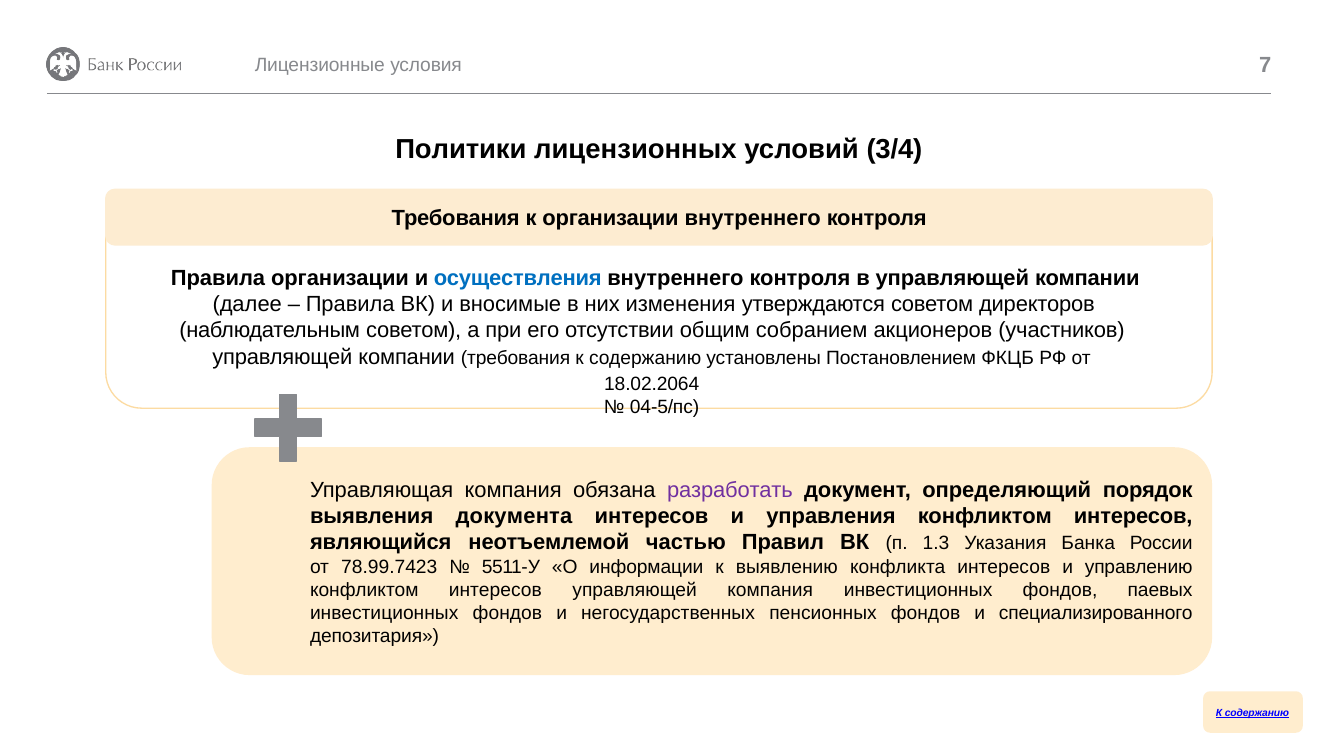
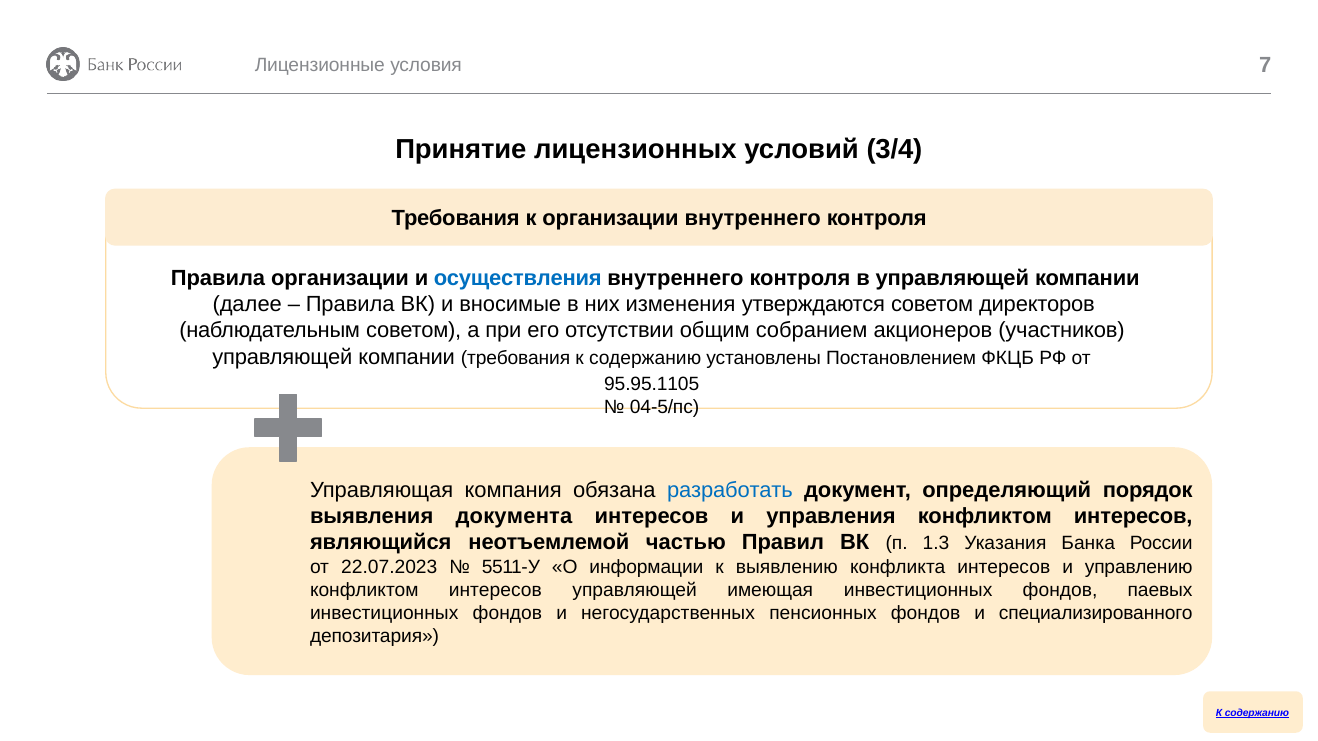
Политики: Политики -> Принятие
18.02.2064: 18.02.2064 -> 95.95.1105
разработать colour: purple -> blue
78.99.7423: 78.99.7423 -> 22.07.2023
управляющей компания: компания -> имеющая
